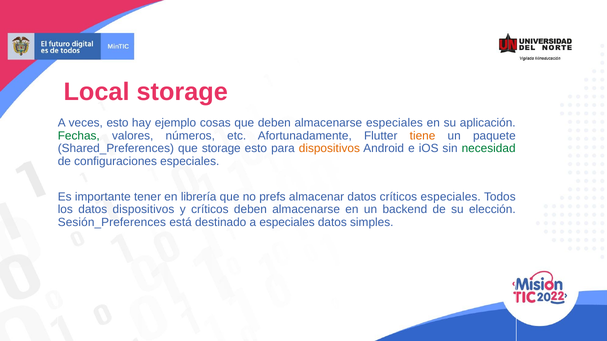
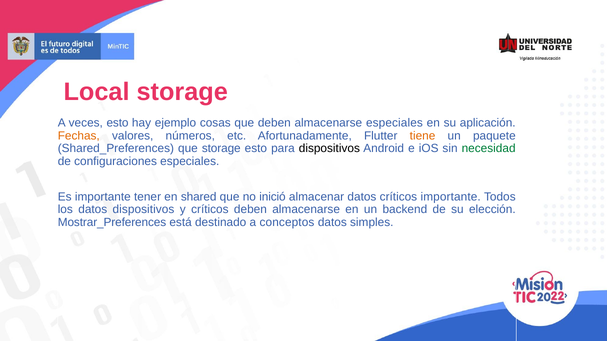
Fechas colour: green -> orange
dispositivos at (329, 149) colour: orange -> black
librería: librería -> shared
prefs: prefs -> inició
críticos especiales: especiales -> importante
Sesión_Preferences: Sesión_Preferences -> Mostrar_Preferences
a especiales: especiales -> conceptos
